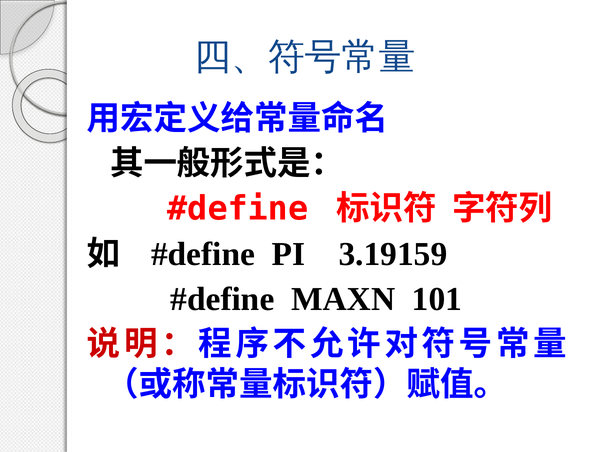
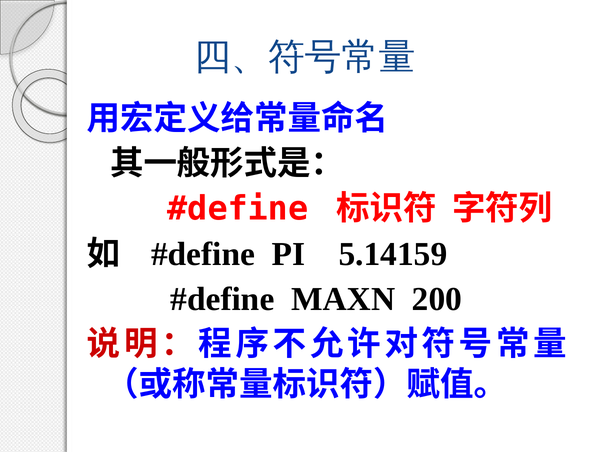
3.19159: 3.19159 -> 5.14159
101: 101 -> 200
